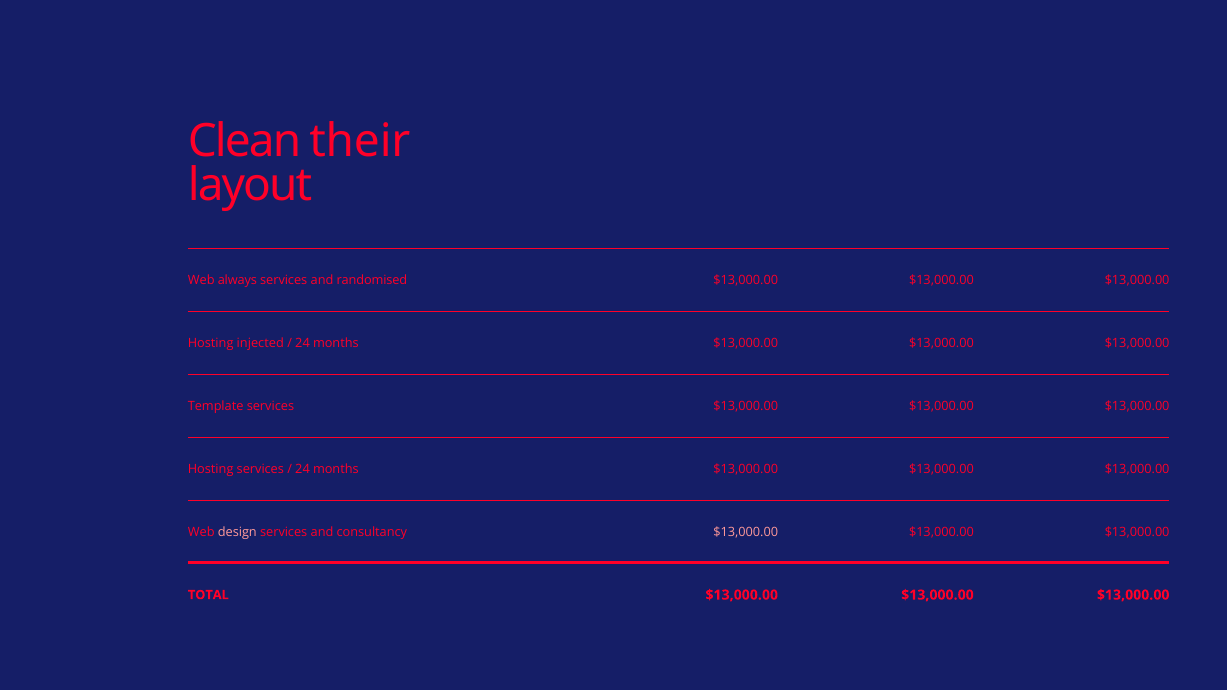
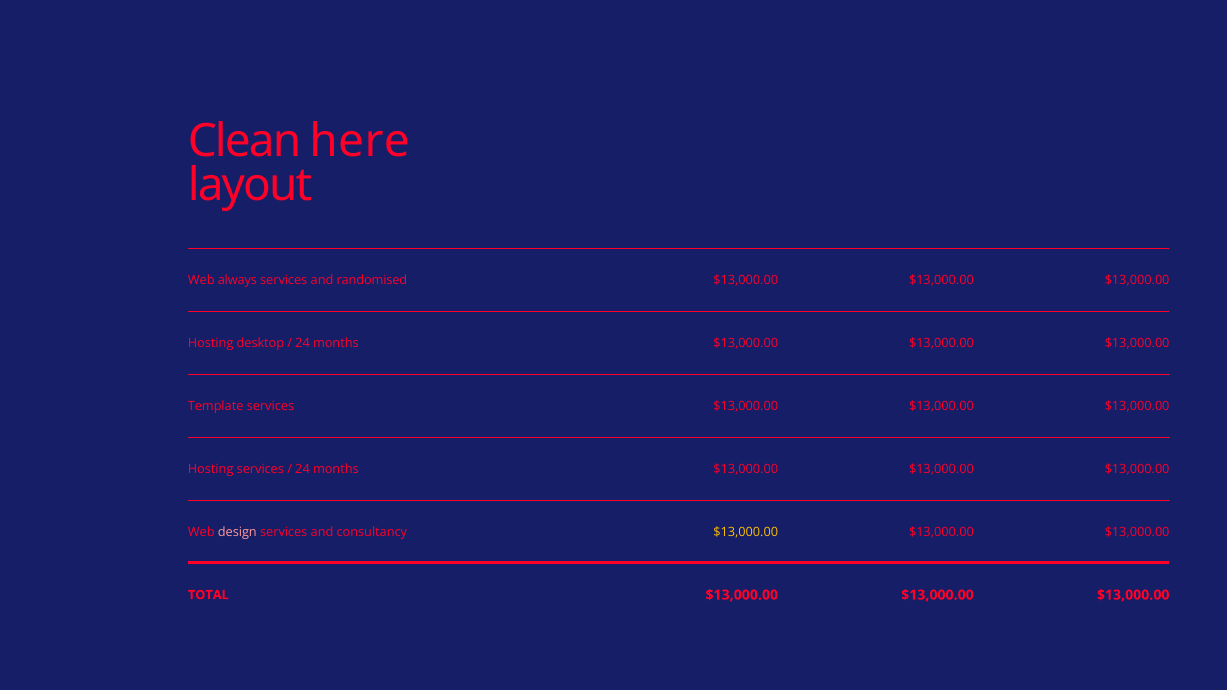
their: their -> here
injected: injected -> desktop
$13,000.00 at (746, 532) colour: pink -> yellow
